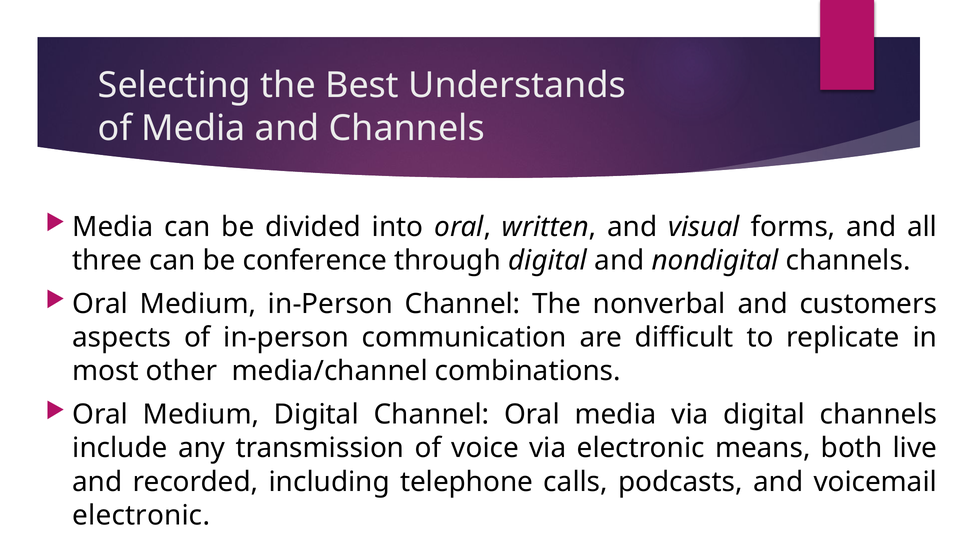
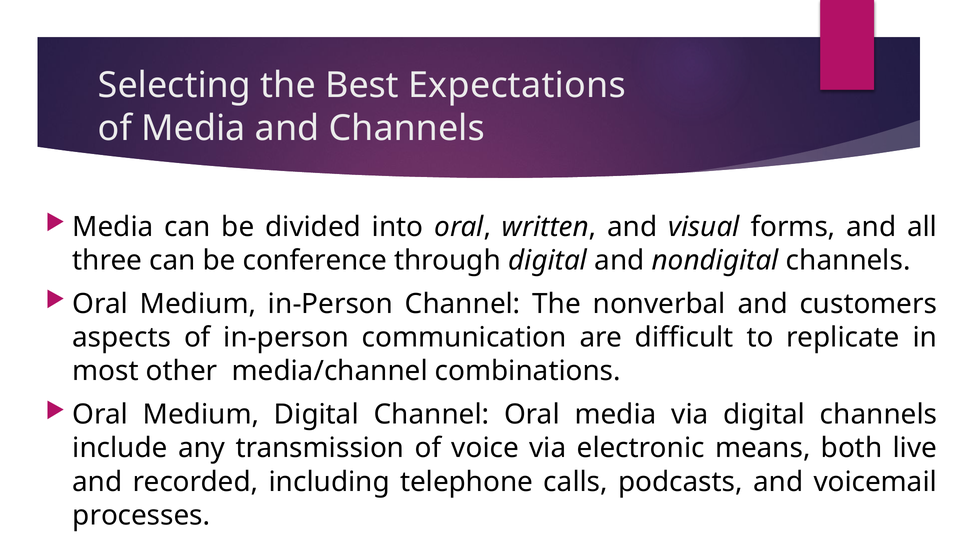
Understands: Understands -> Expectations
electronic at (141, 515): electronic -> processes
